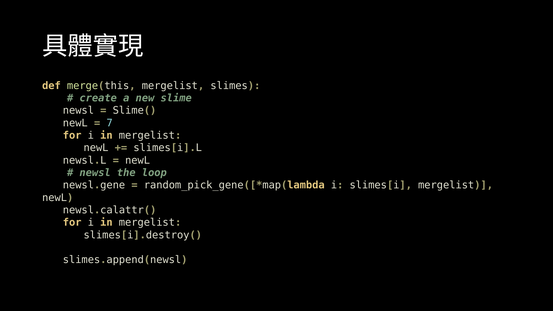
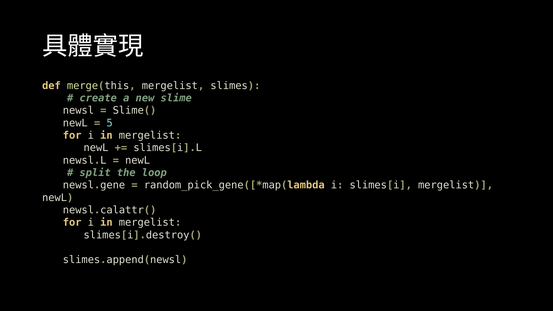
7: 7 -> 5
newsl at (95, 173): newsl -> split
